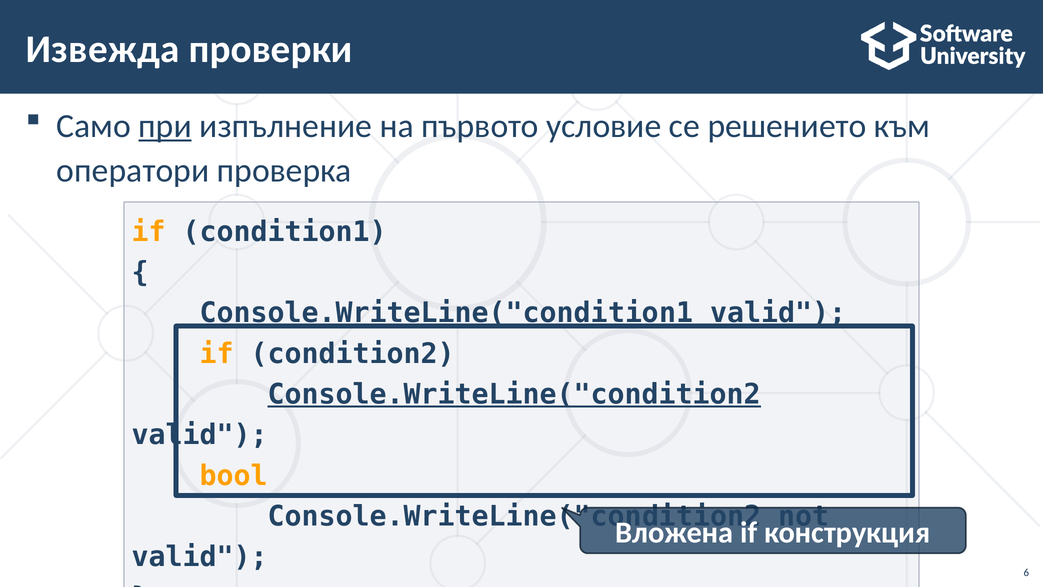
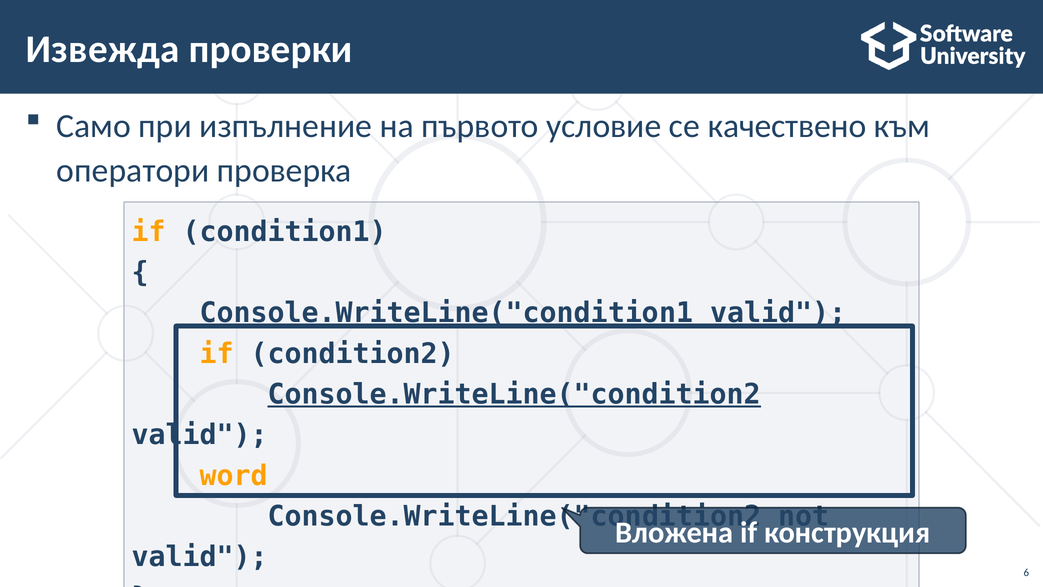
при underline: present -> none
решението: решението -> качествено
bool: bool -> word
